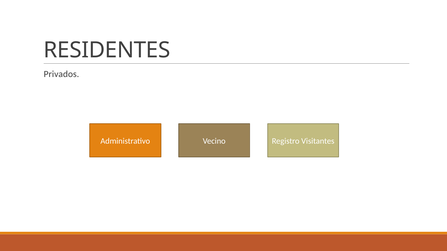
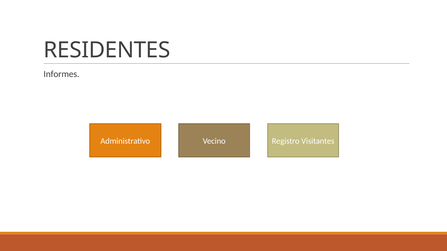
Privados: Privados -> Informes
